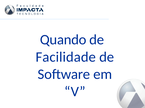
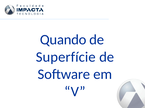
Facilidade: Facilidade -> Superfície
